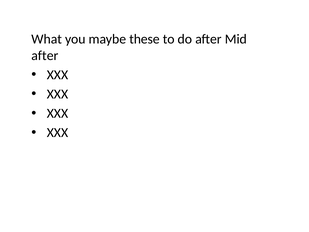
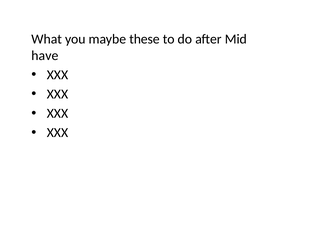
after at (45, 56): after -> have
